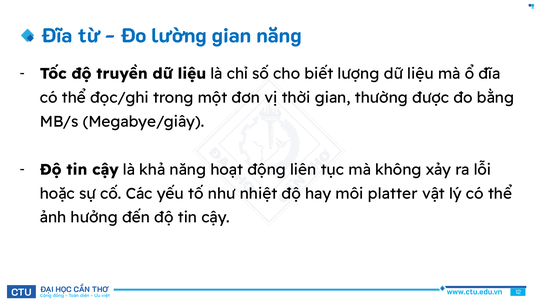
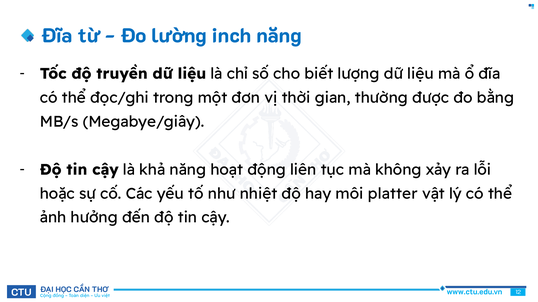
lường gian: gian -> inch
